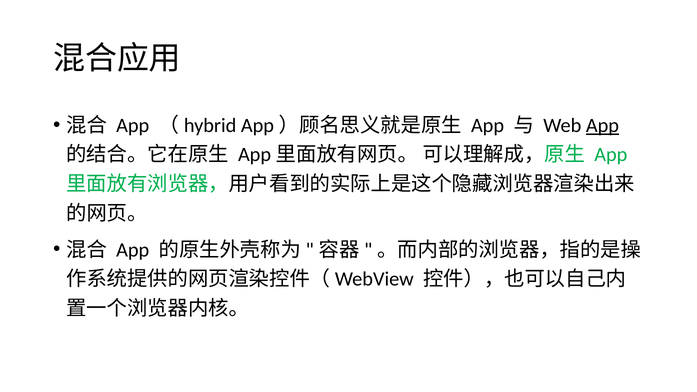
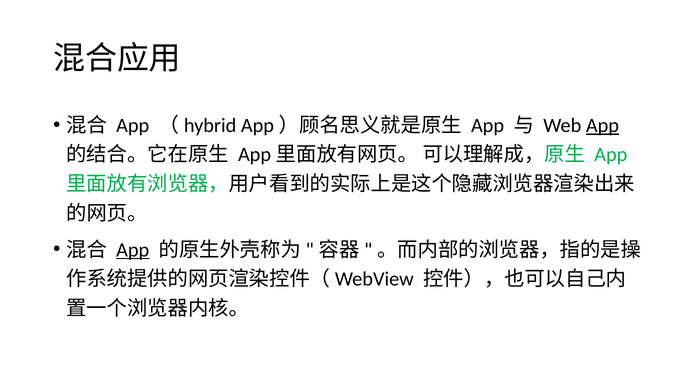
App at (133, 250) underline: none -> present
